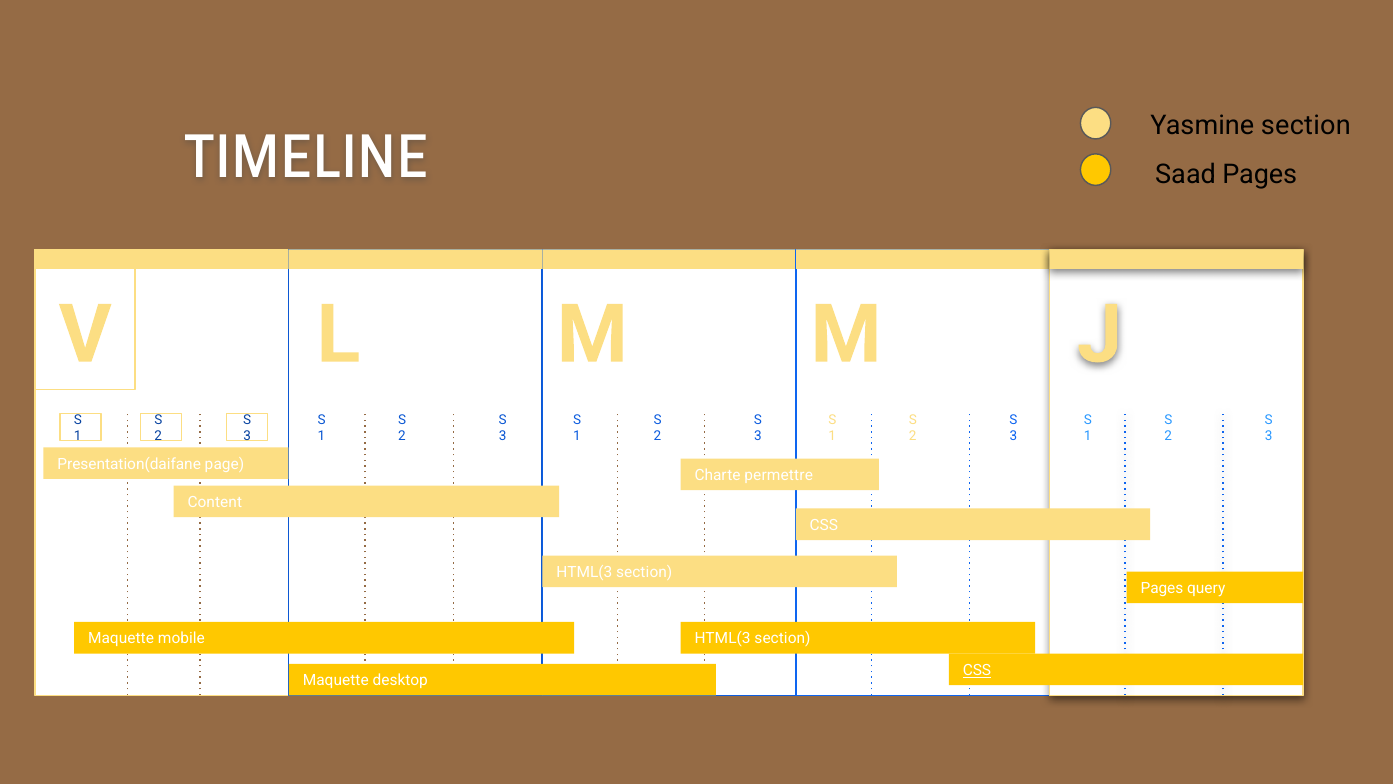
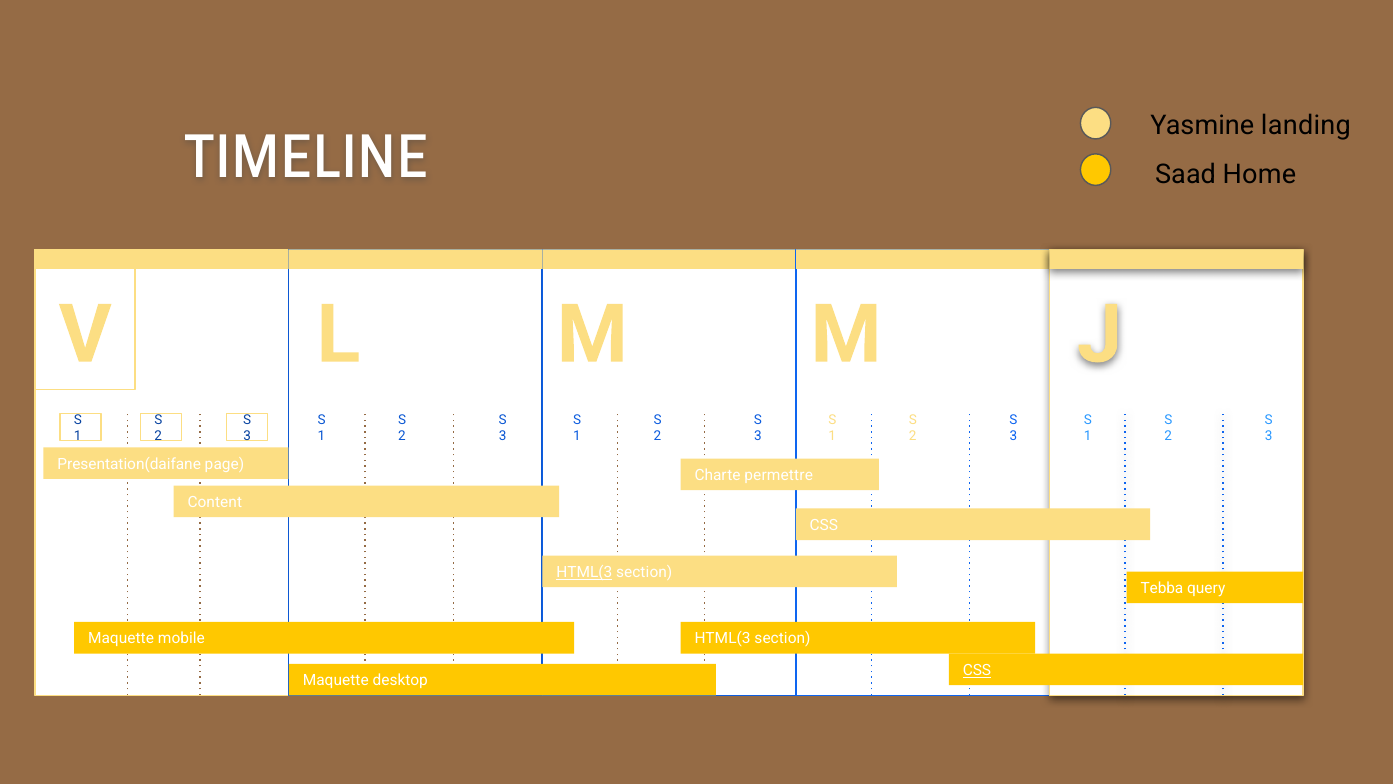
Yasmine section: section -> landing
Saad Pages: Pages -> Home
HTML(3 at (584, 572) underline: none -> present
Pages at (1162, 588): Pages -> Tebba
